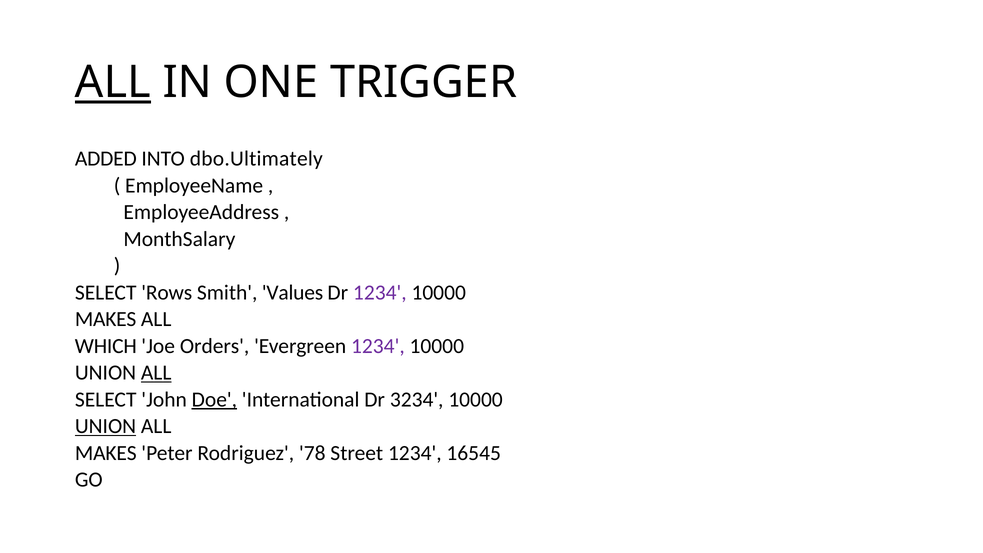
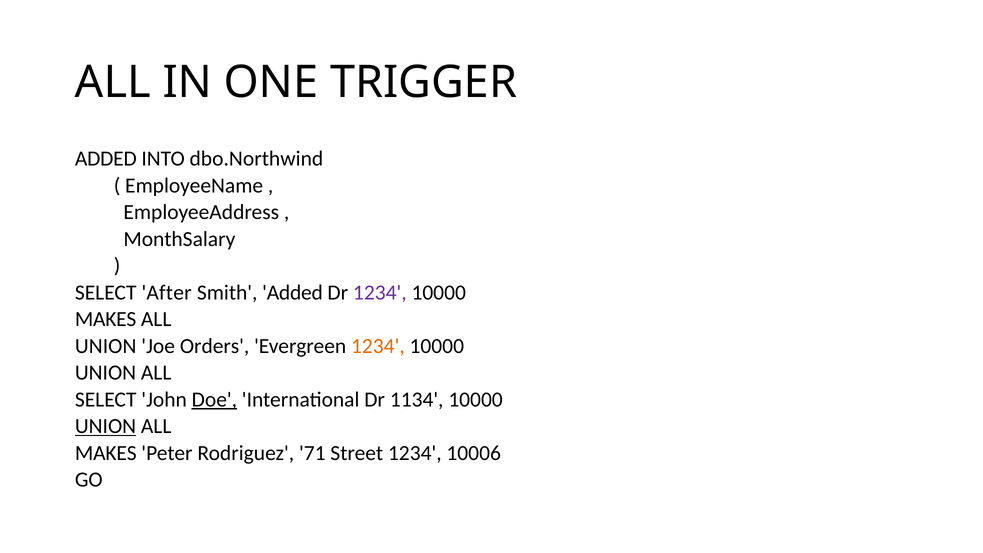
ALL at (113, 83) underline: present -> none
dbo.Ultimately: dbo.Ultimately -> dbo.Northwind
Rows: Rows -> After
Smith Values: Values -> Added
WHICH at (106, 346): WHICH -> UNION
1234 at (378, 346) colour: purple -> orange
ALL at (156, 373) underline: present -> none
3234: 3234 -> 1134
78: 78 -> 71
16545: 16545 -> 10006
